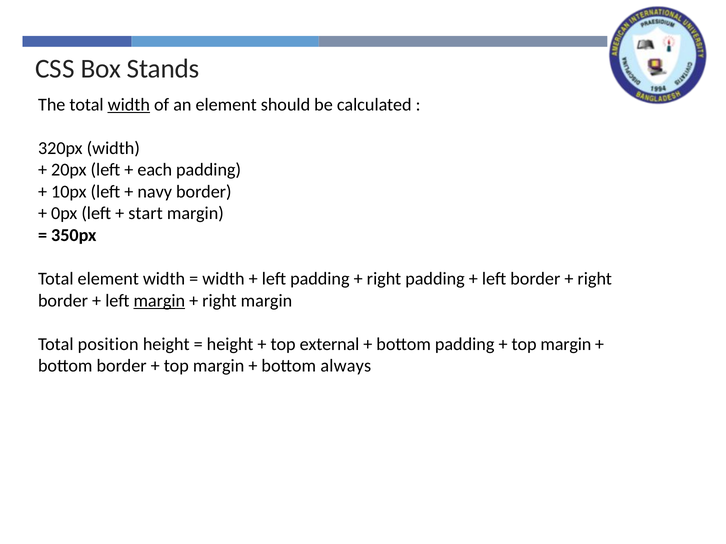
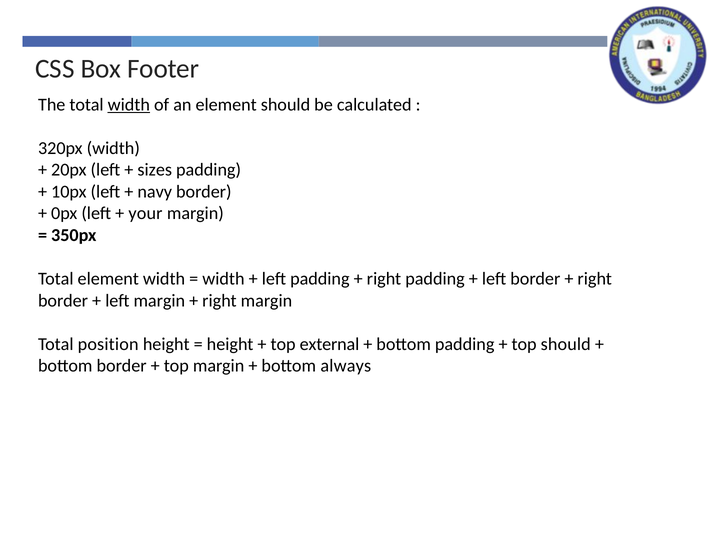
Stands: Stands -> Footer
each: each -> sizes
start: start -> your
margin at (159, 301) underline: present -> none
margin at (566, 344): margin -> should
